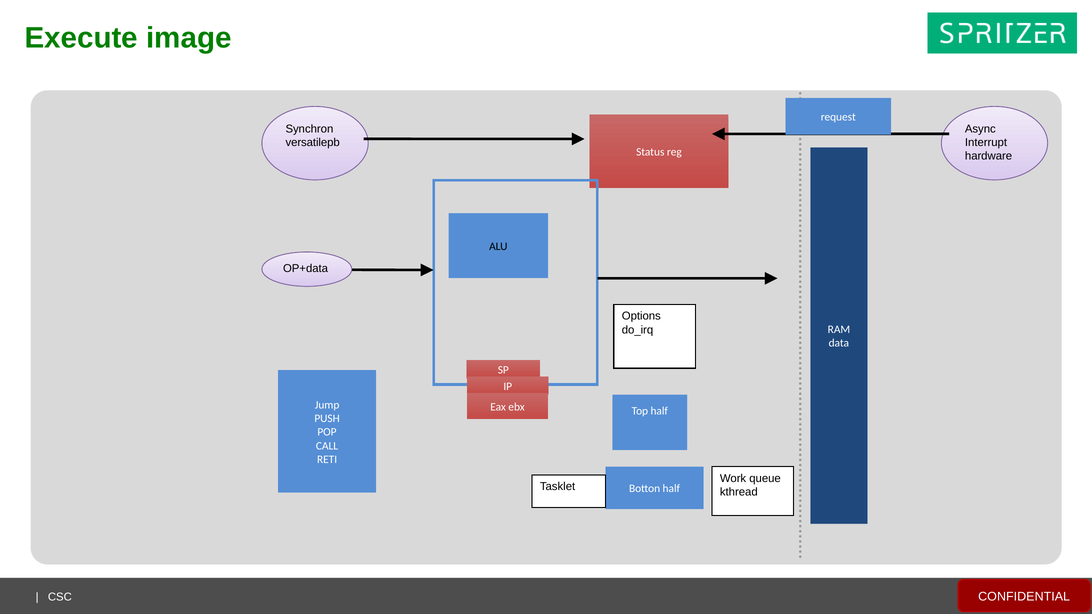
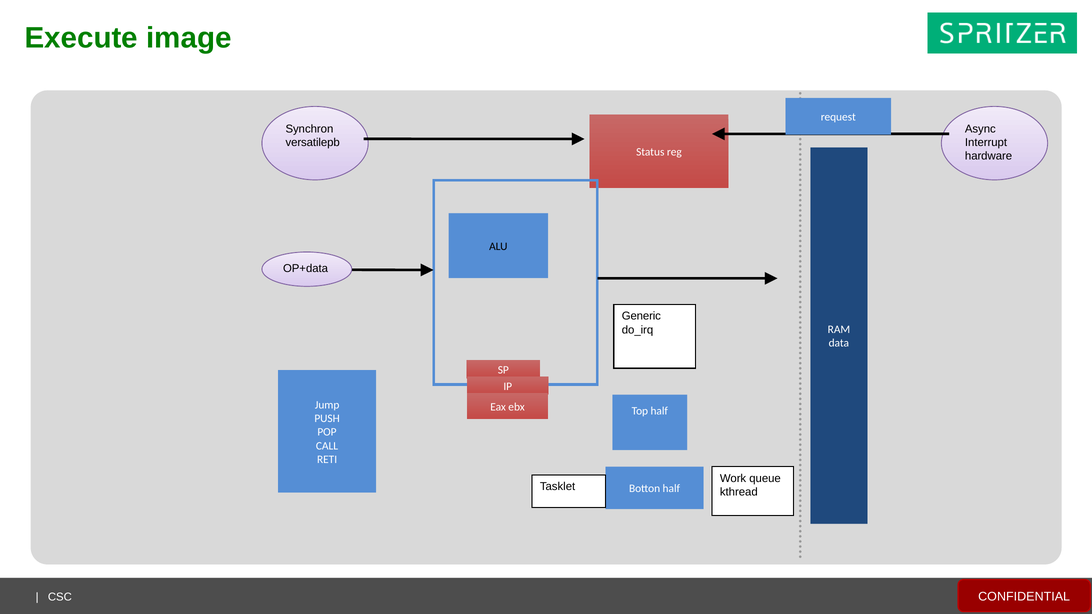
Options: Options -> Generic
